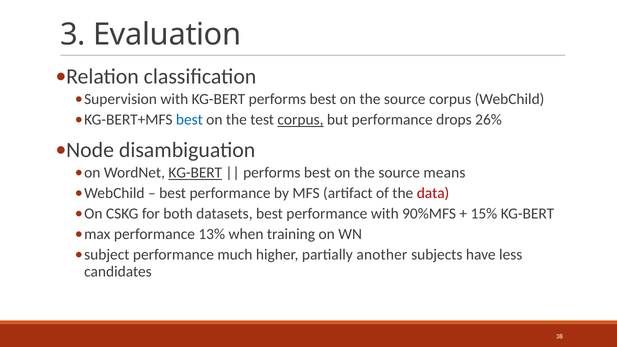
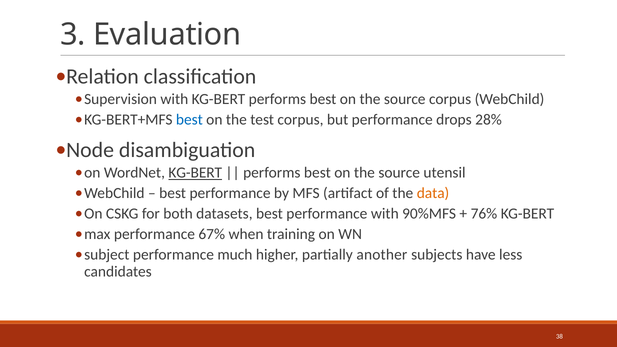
corpus at (300, 120) underline: present -> none
26%: 26% -> 28%
means: means -> utensil
data colour: red -> orange
15%: 15% -> 76%
13%: 13% -> 67%
